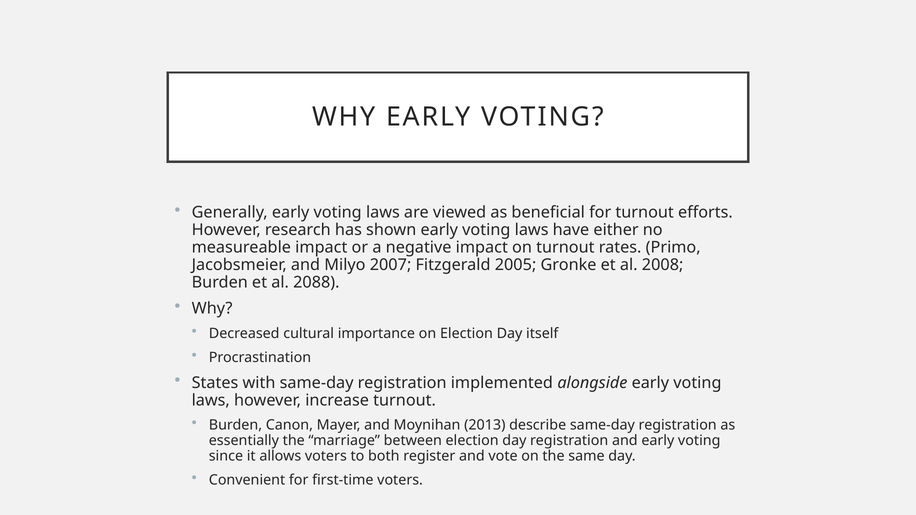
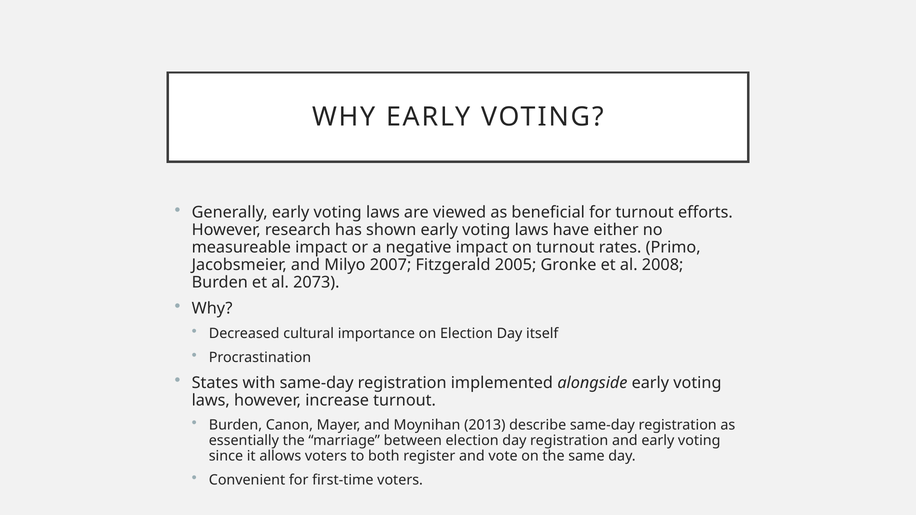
2088: 2088 -> 2073
